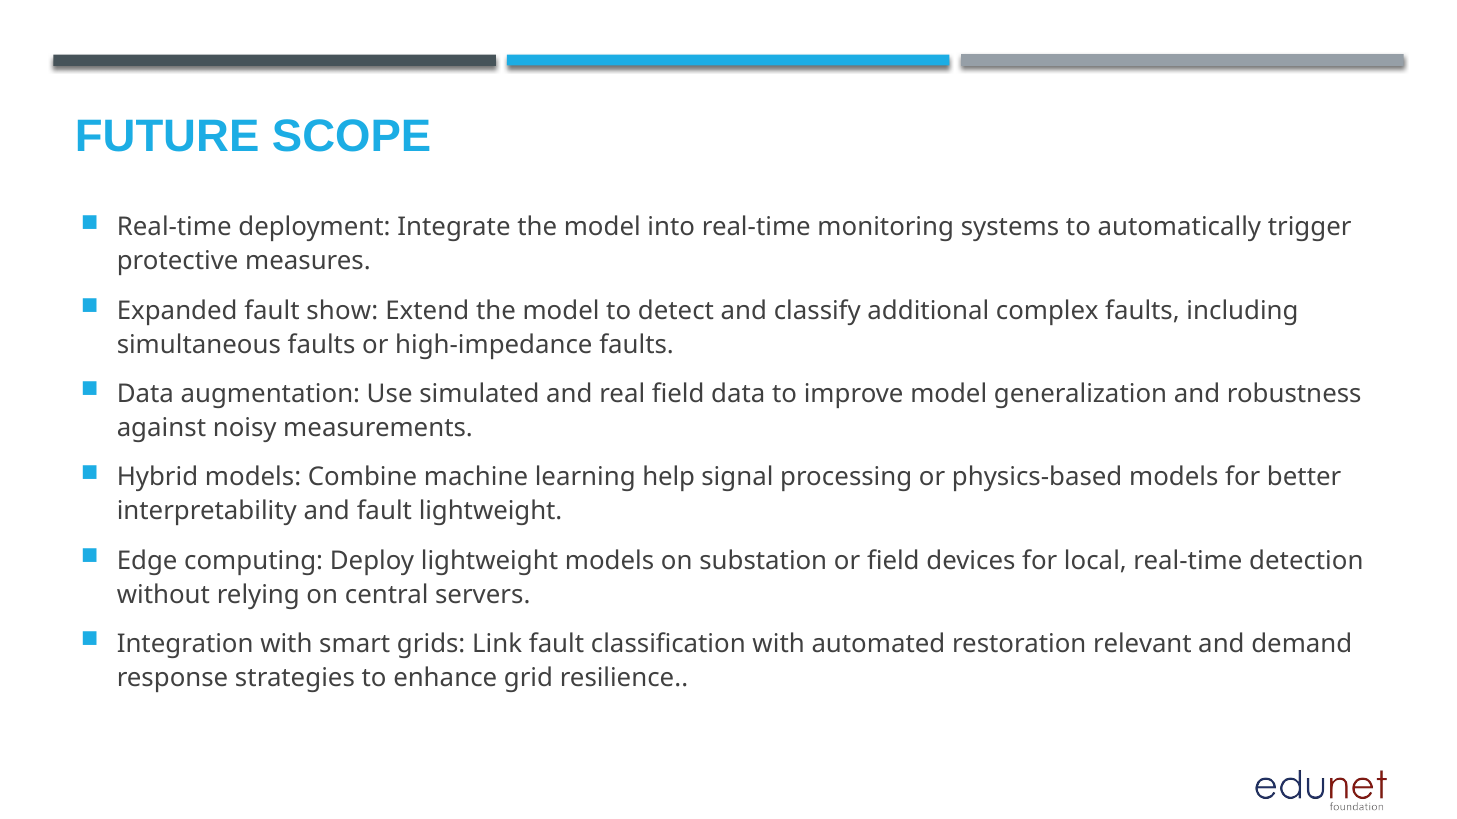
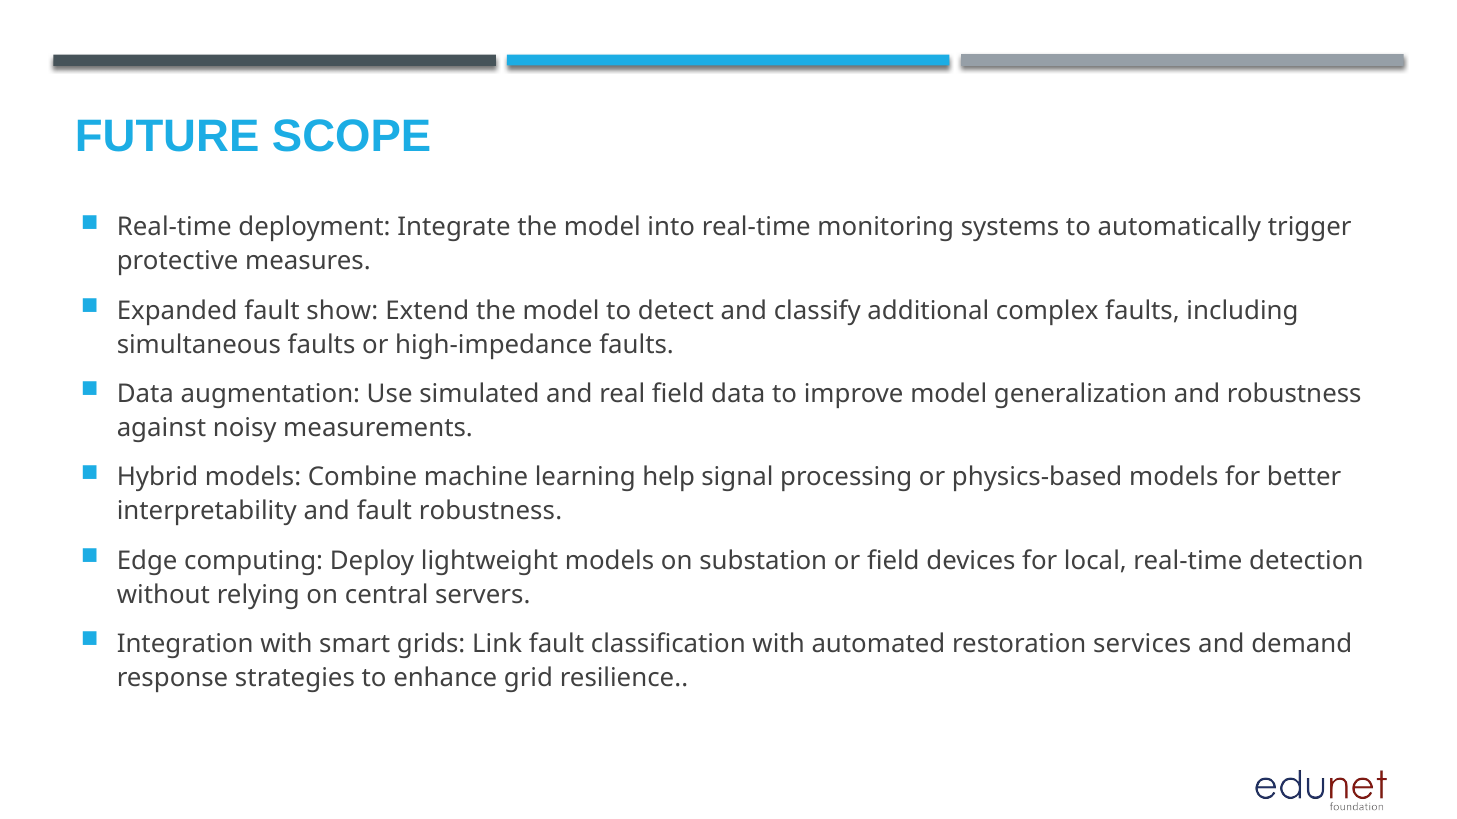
fault lightweight: lightweight -> robustness
relevant: relevant -> services
